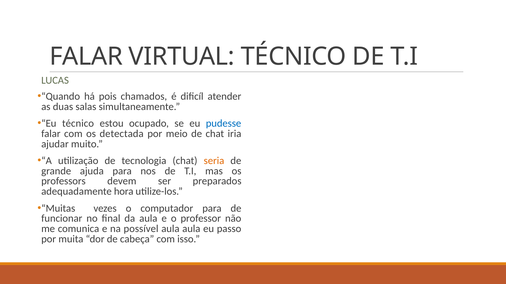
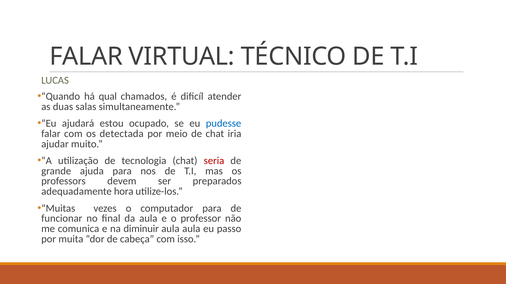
pois: pois -> qual
Eu técnico: técnico -> ajudará
seria colour: orange -> red
possível: possível -> diminuir
